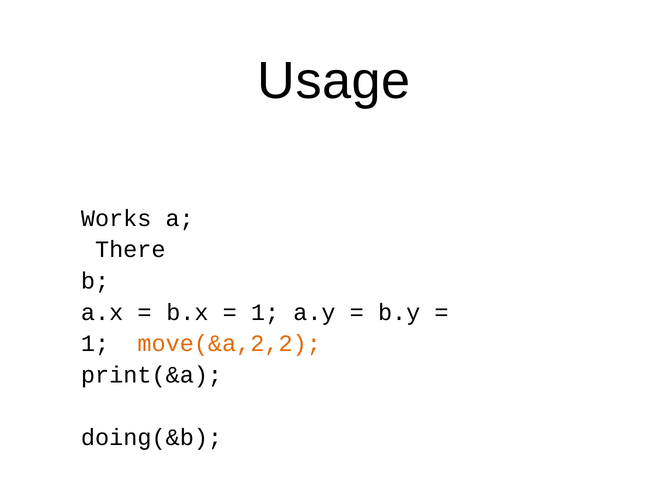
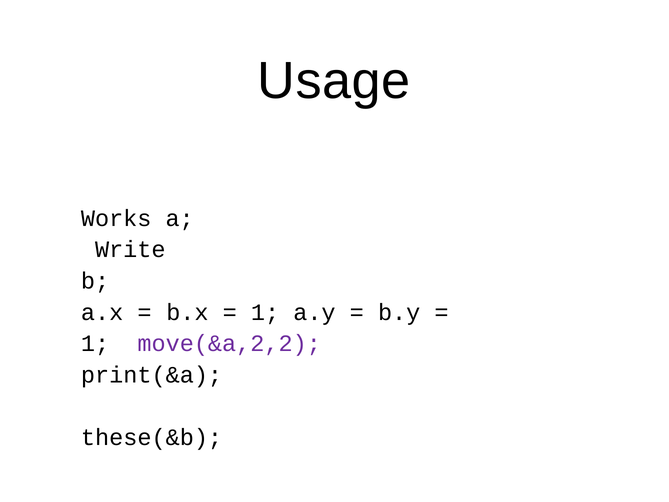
There: There -> Write
move(&a,2,2 colour: orange -> purple
doing(&b: doing(&b -> these(&b
